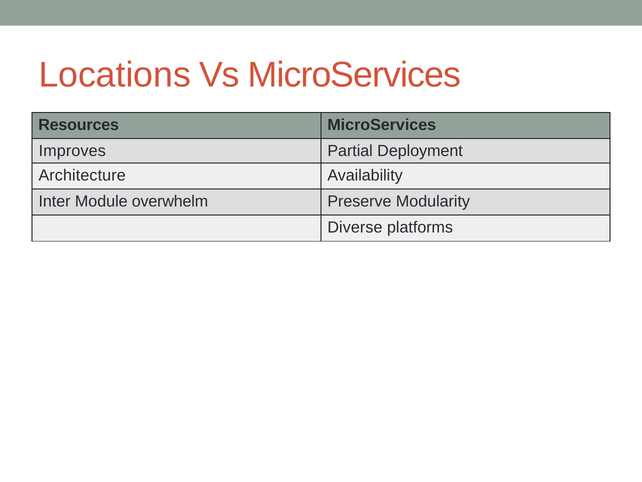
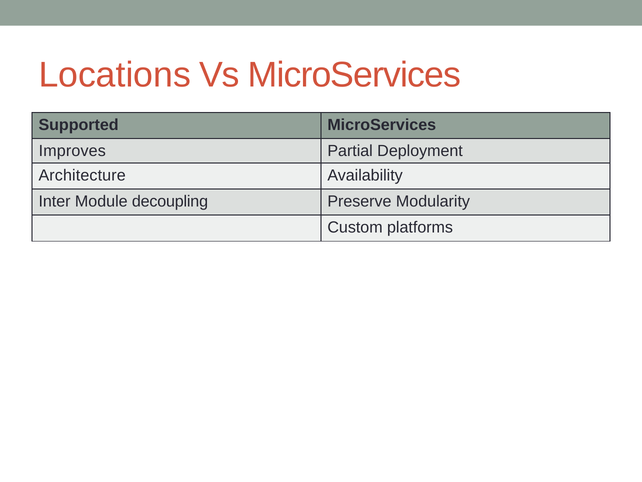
Resources: Resources -> Supported
overwhelm: overwhelm -> decoupling
Diverse: Diverse -> Custom
